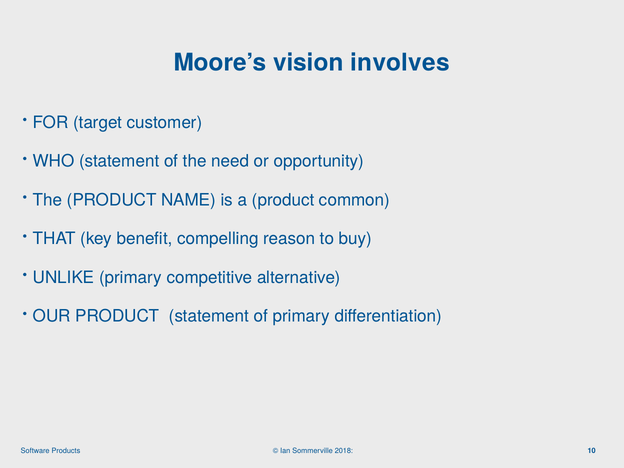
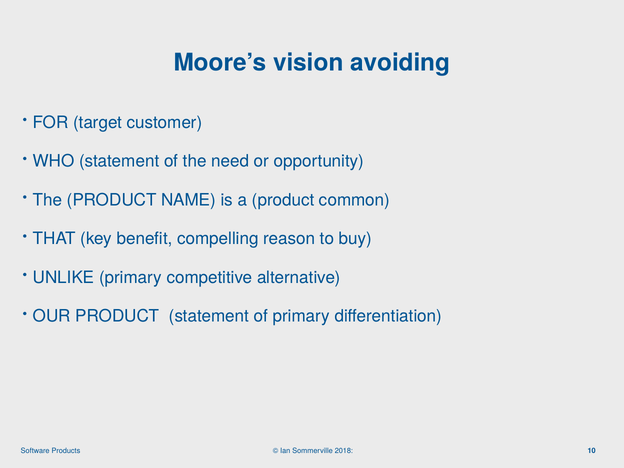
involves: involves -> avoiding
